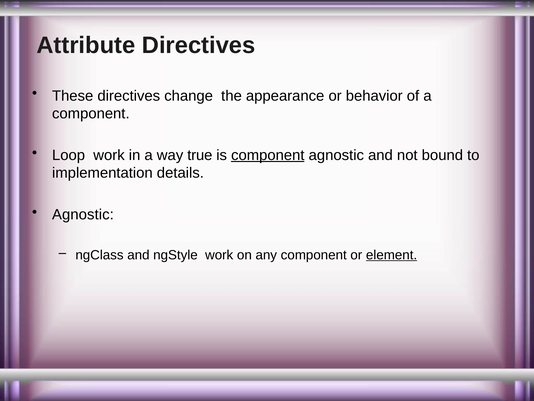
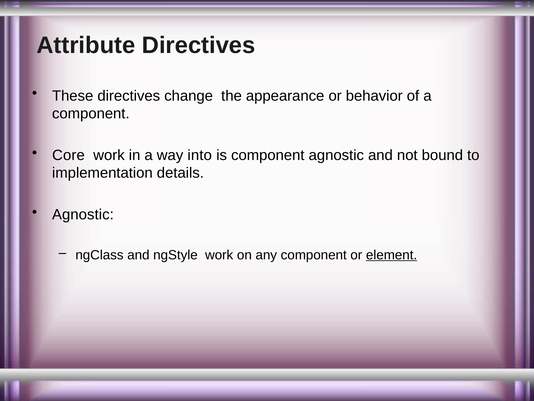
Loop: Loop -> Core
true: true -> into
component at (268, 155) underline: present -> none
